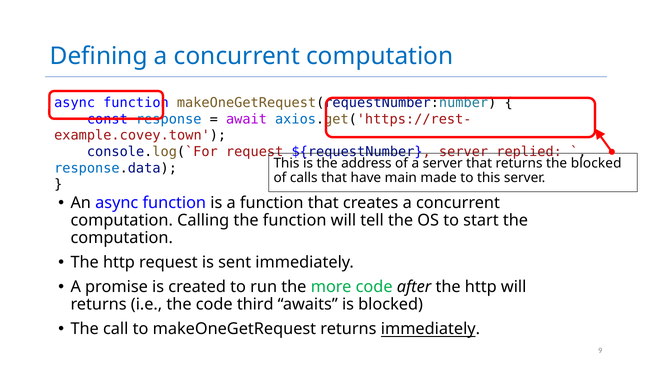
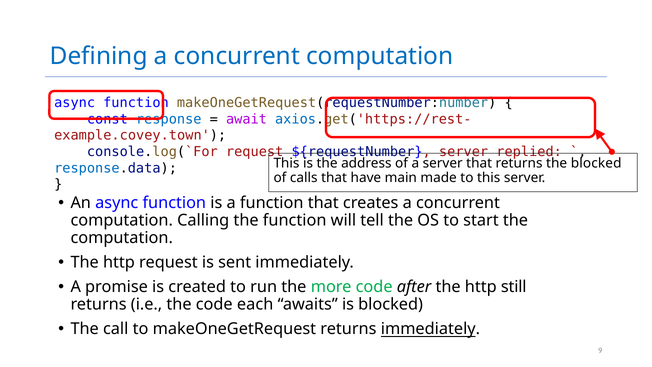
http will: will -> still
third: third -> each
